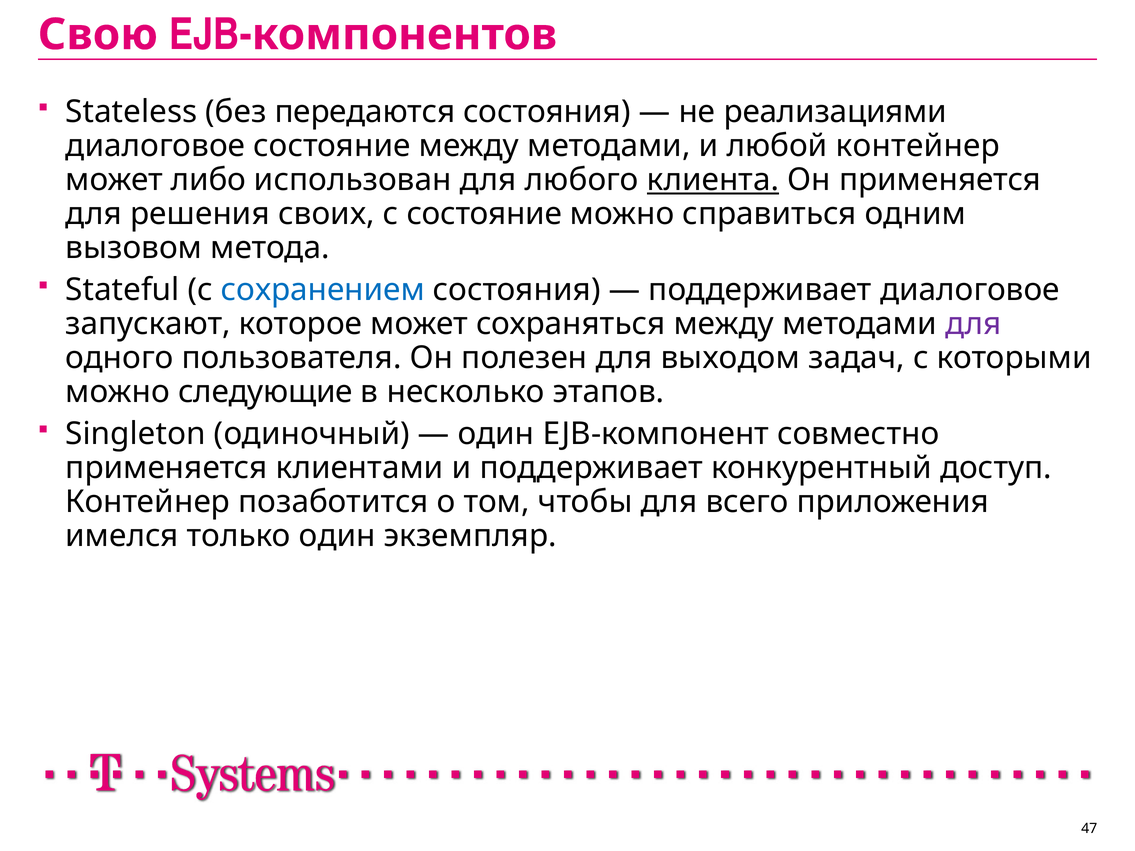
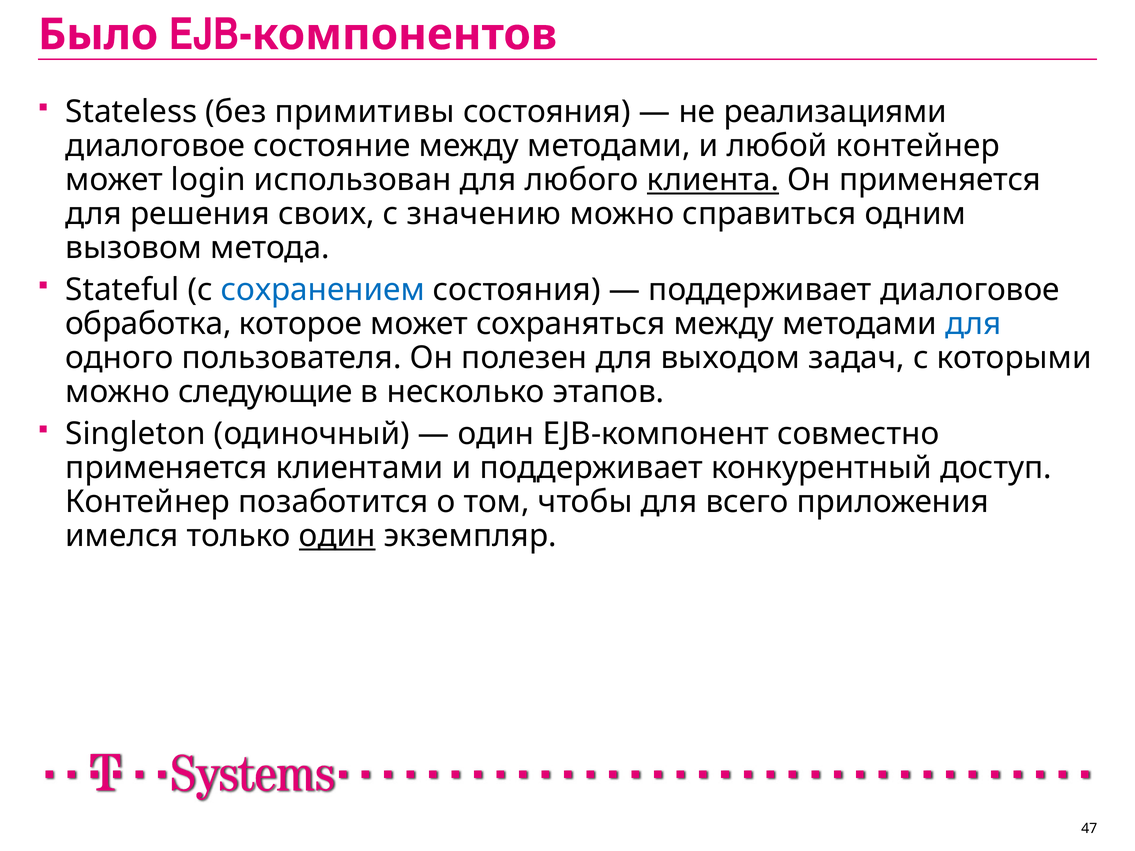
Свою: Свою -> Было
передаются: передаются -> примитивы
либо: либо -> login
с состояние: состояние -> значению
запускают: запускают -> обработка
для at (973, 324) colour: purple -> blue
один at (337, 536) underline: none -> present
